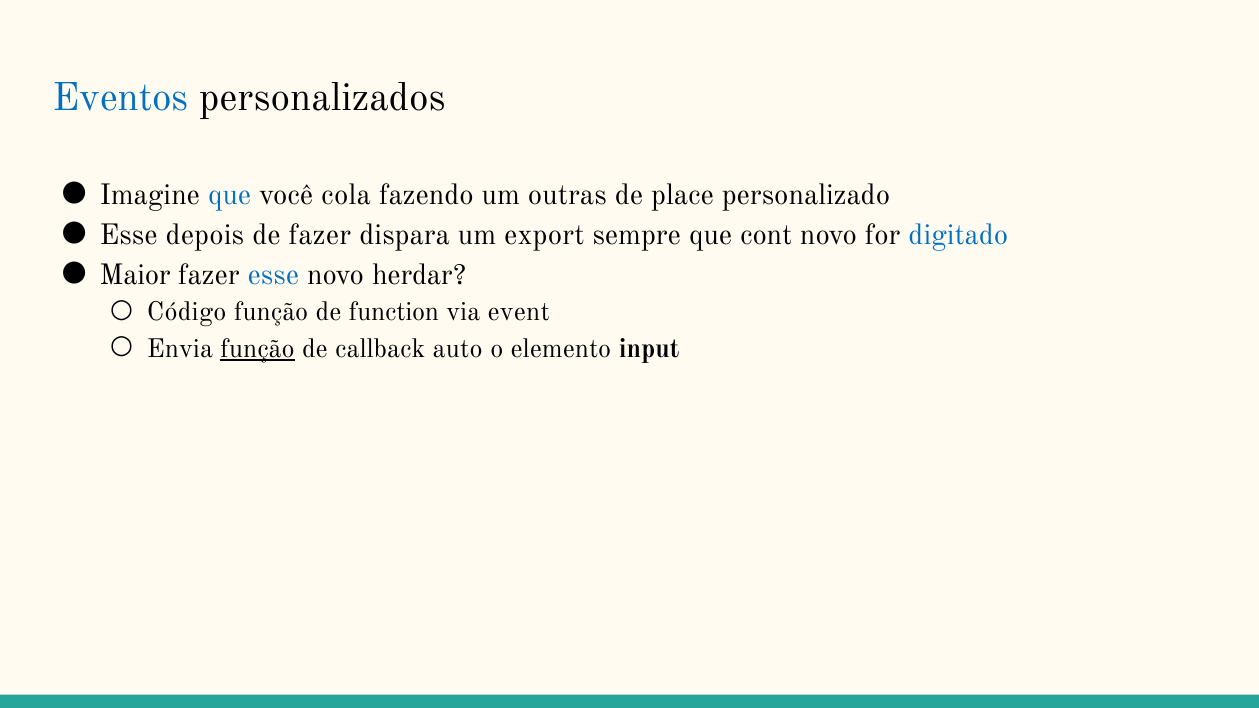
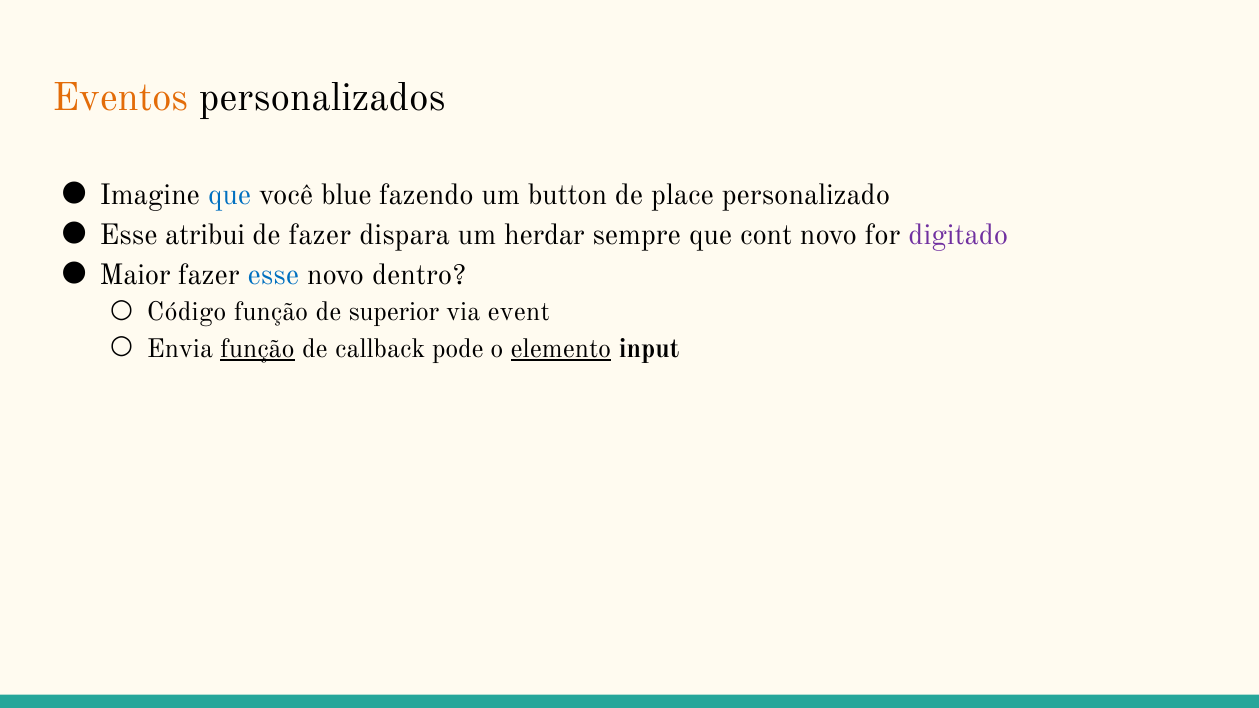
Eventos colour: blue -> orange
cola: cola -> blue
outras: outras -> button
depois: depois -> atribui
export: export -> herdar
digitado colour: blue -> purple
herdar: herdar -> dentro
function: function -> superior
auto: auto -> pode
elemento underline: none -> present
